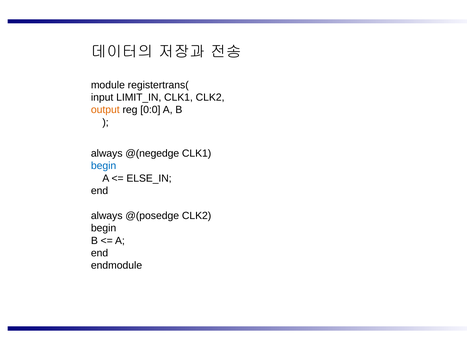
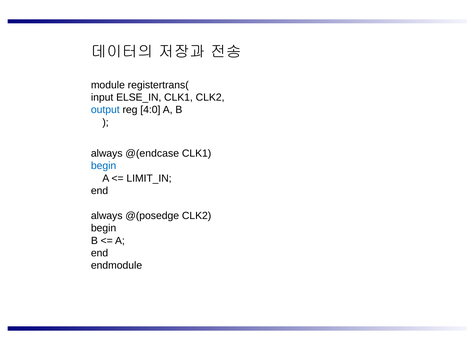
LIMIT_IN: LIMIT_IN -> ELSE_IN
output colour: orange -> blue
0:0: 0:0 -> 4:0
@(negedge: @(negedge -> @(endcase
ELSE_IN: ELSE_IN -> LIMIT_IN
